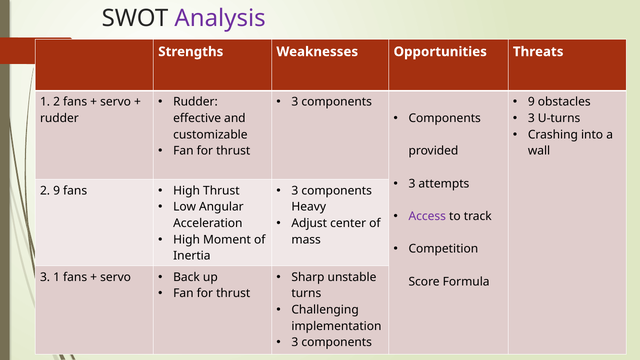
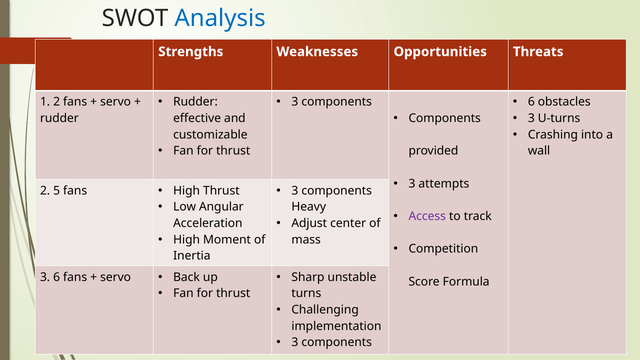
Analysis colour: purple -> blue
9 at (531, 102): 9 -> 6
2 9: 9 -> 5
3 1: 1 -> 6
